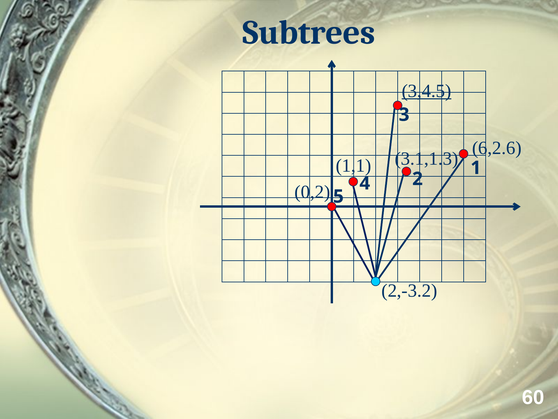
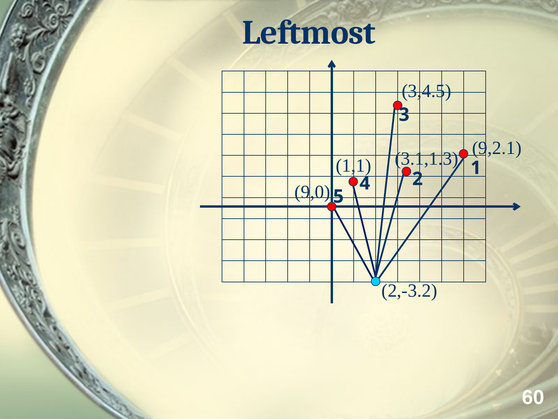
Subtrees: Subtrees -> Leftmost
3,4.5 underline: present -> none
6,2.6: 6,2.6 -> 9,2.1
0,2: 0,2 -> 9,0
